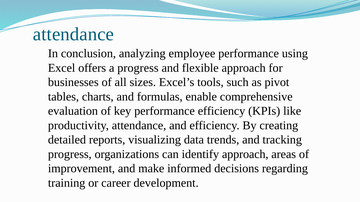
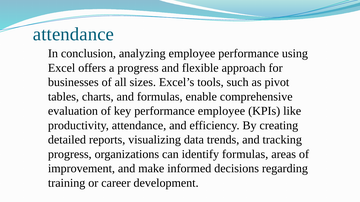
performance efficiency: efficiency -> employee
identify approach: approach -> formulas
